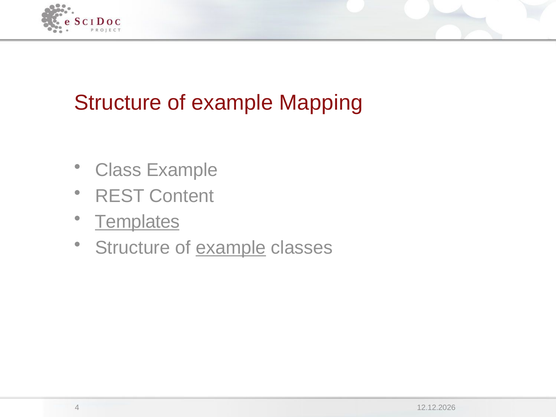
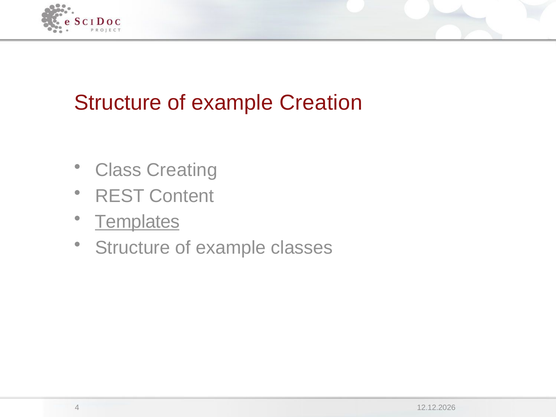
Mapping: Mapping -> Creation
Class Example: Example -> Creating
example at (231, 248) underline: present -> none
